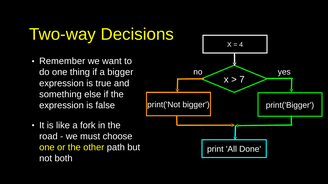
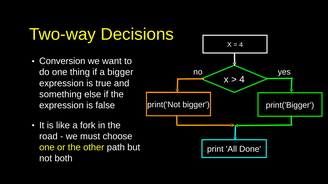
Remember: Remember -> Conversion
7 at (242, 80): 7 -> 4
